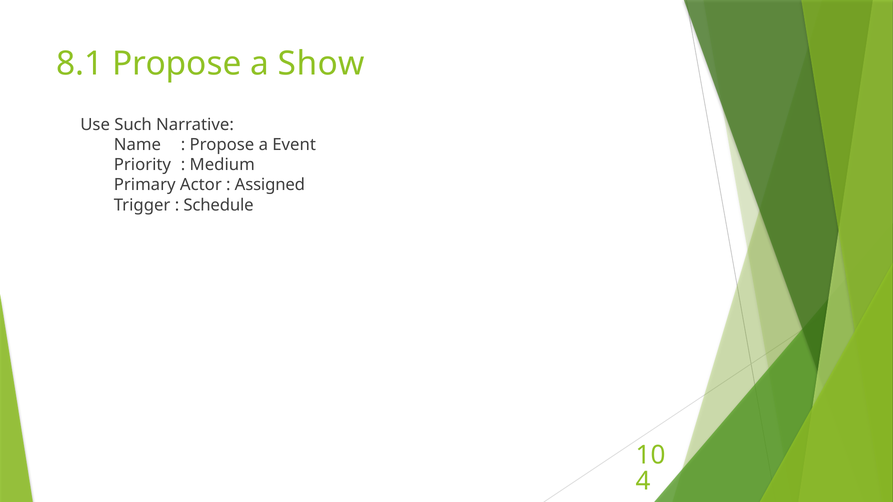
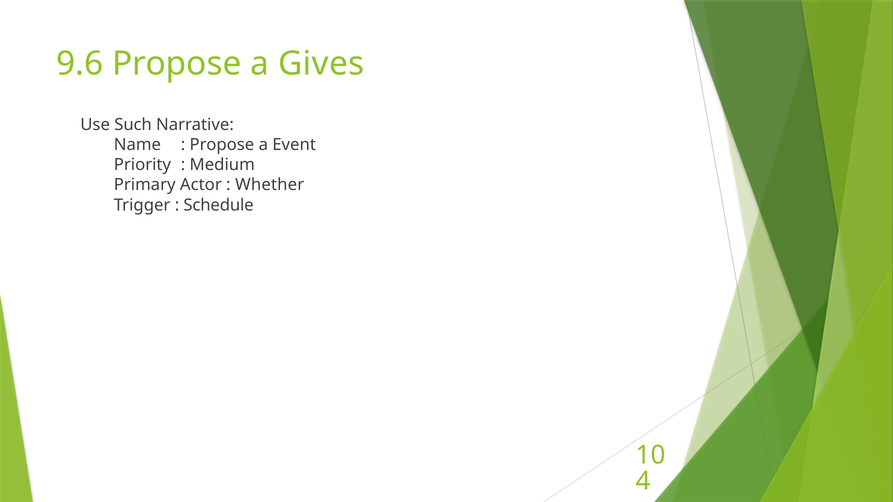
8.1: 8.1 -> 9.6
Show: Show -> Gives
Assigned: Assigned -> Whether
